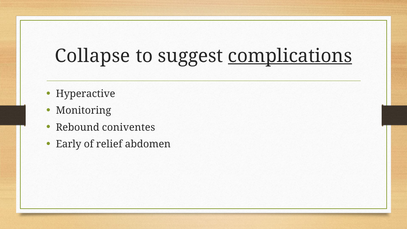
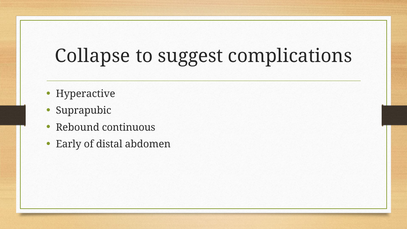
complications underline: present -> none
Monitoring: Monitoring -> Suprapubic
coniventes: coniventes -> continuous
relief: relief -> distal
